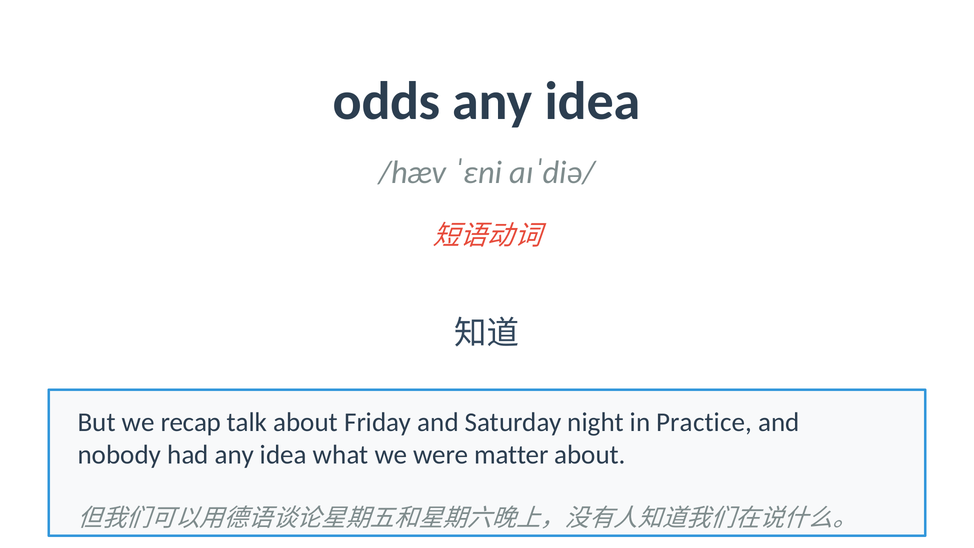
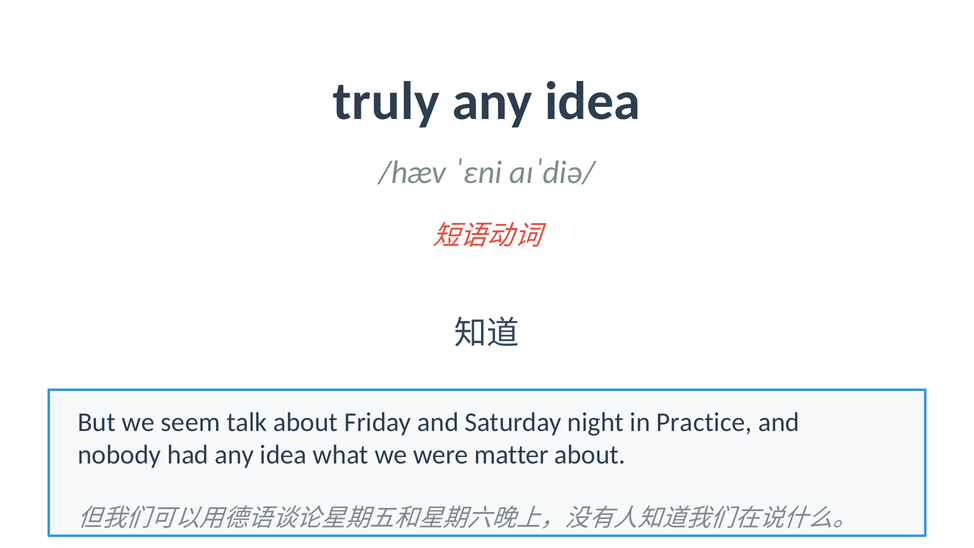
odds: odds -> truly
recap: recap -> seem
